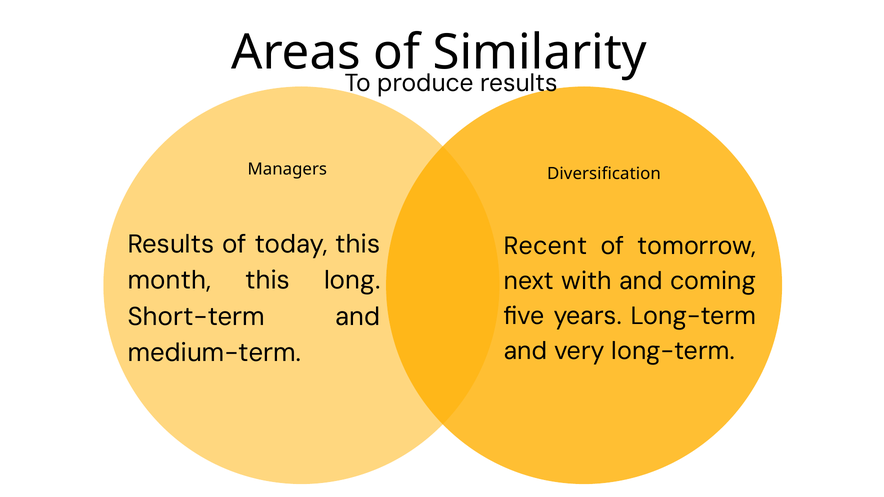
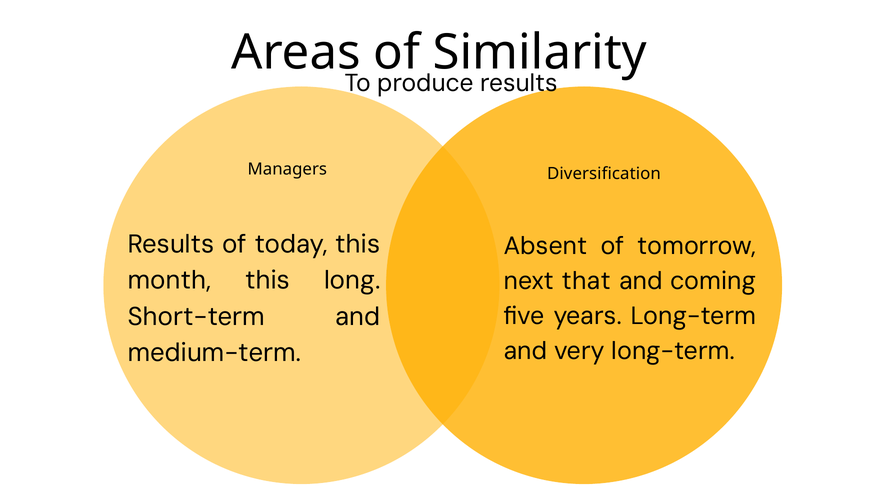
Recent: Recent -> Absent
with: with -> that
